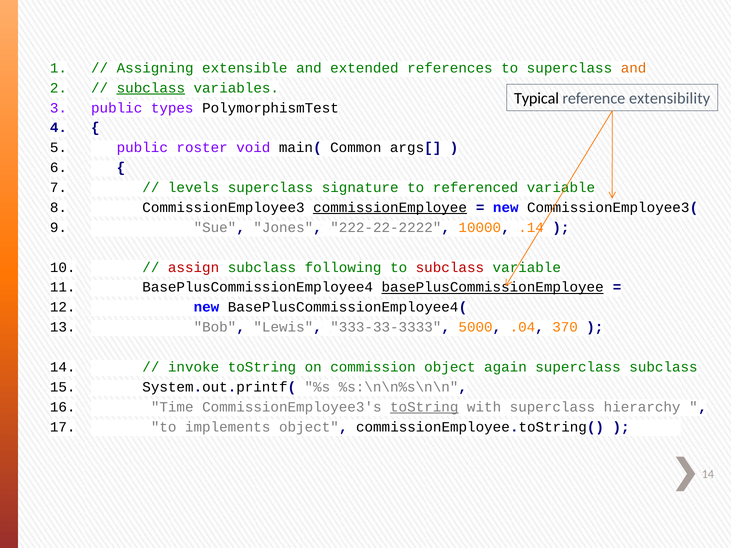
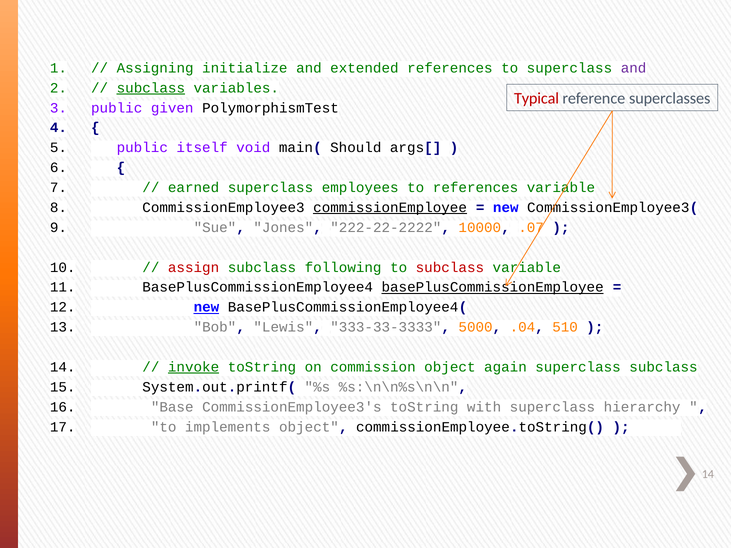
extensible: extensible -> initialize
and at (634, 68) colour: orange -> purple
Typical colour: black -> red
extensibility: extensibility -> superclasses
types: types -> given
roster: roster -> itself
Common: Common -> Should
levels: levels -> earned
signature: signature -> employees
to referenced: referenced -> references
.14: .14 -> .07
new at (206, 307) underline: none -> present
370: 370 -> 510
invoke underline: none -> present
Time: Time -> Base
toString at (424, 407) underline: present -> none
